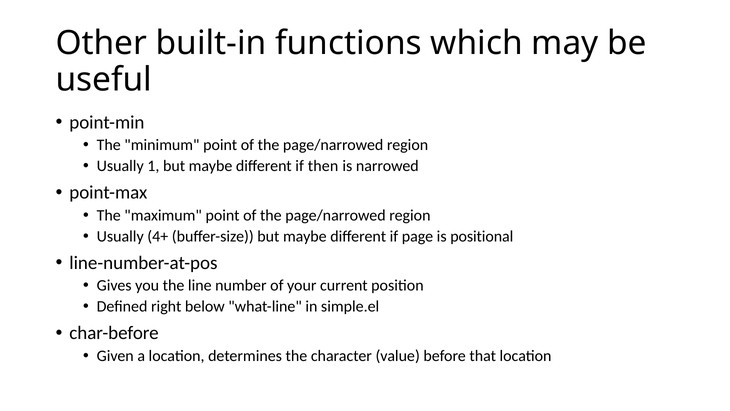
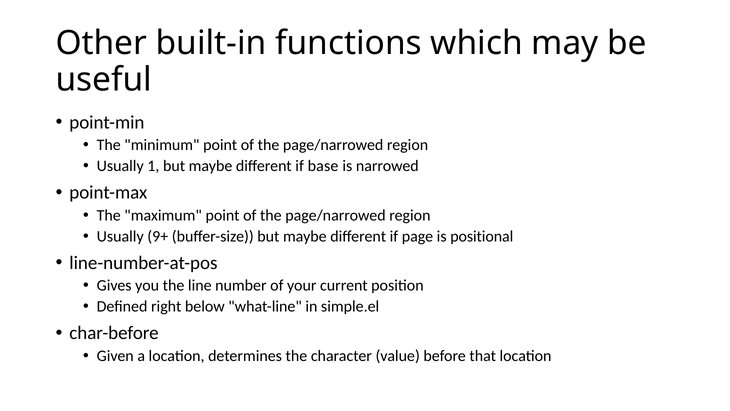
then: then -> base
4+: 4+ -> 9+
